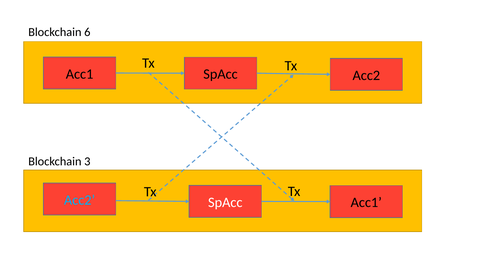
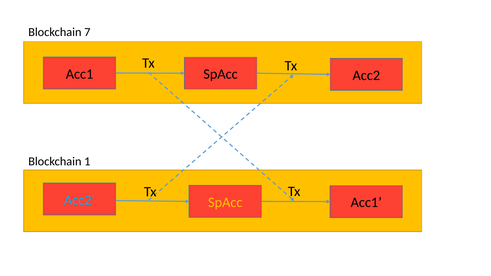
6: 6 -> 7
3: 3 -> 1
SpAcc at (225, 203) colour: white -> yellow
